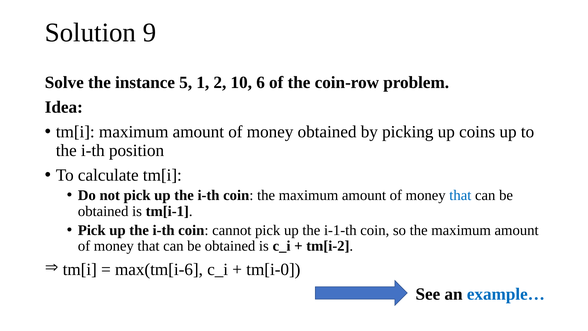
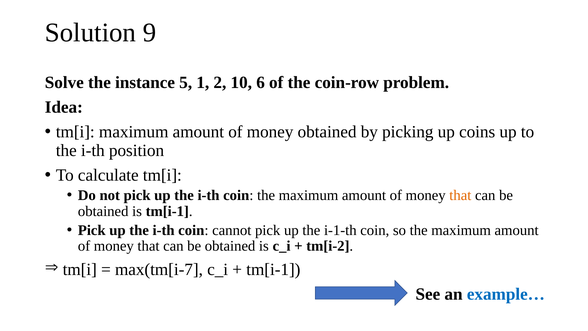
that at (460, 195) colour: blue -> orange
max(tm[i-6: max(tm[i-6 -> max(tm[i-7
tm[i-0 at (273, 269): tm[i-0 -> tm[i-1
